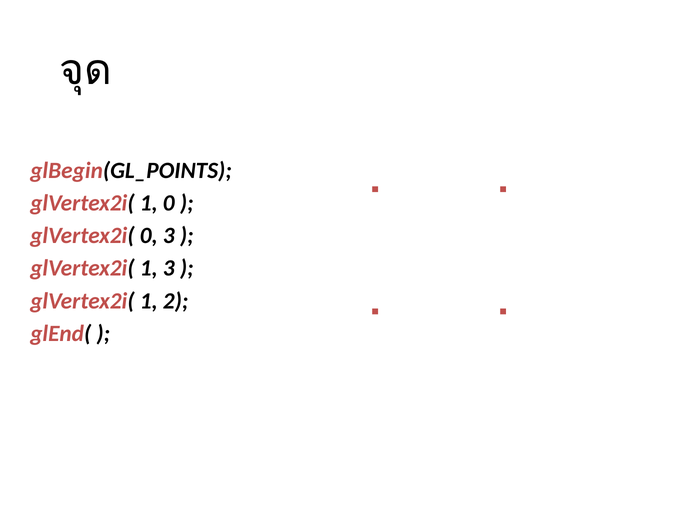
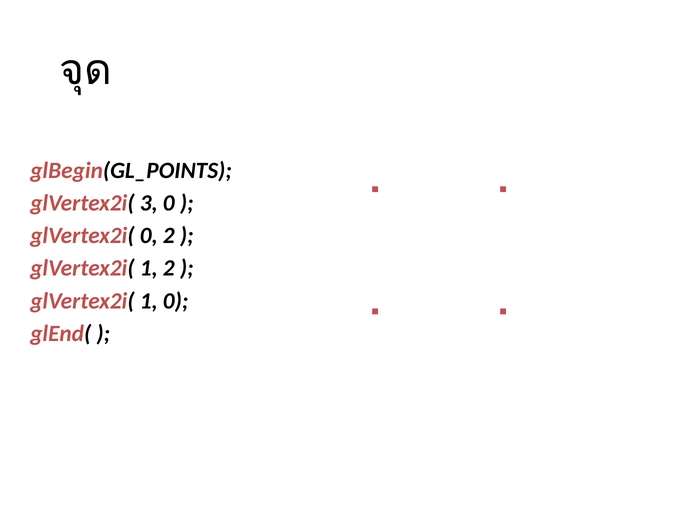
1 at (149, 203): 1 -> 3
0 3: 3 -> 2
1 3: 3 -> 2
1 2: 2 -> 0
